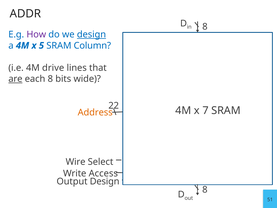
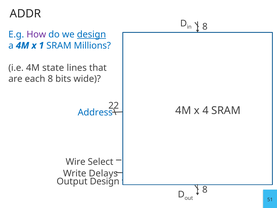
5: 5 -> 1
Column: Column -> Millions
drive: drive -> state
are underline: present -> none
7: 7 -> 4
Address colour: orange -> blue
Access: Access -> Delays
